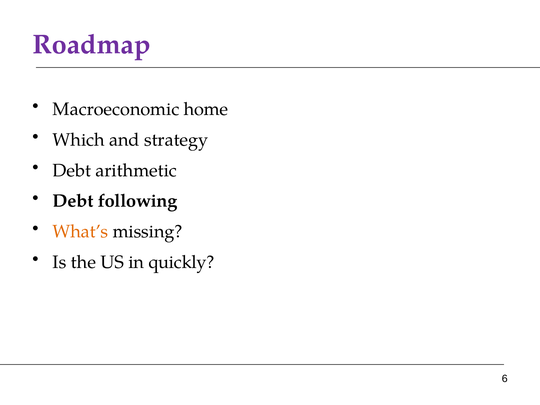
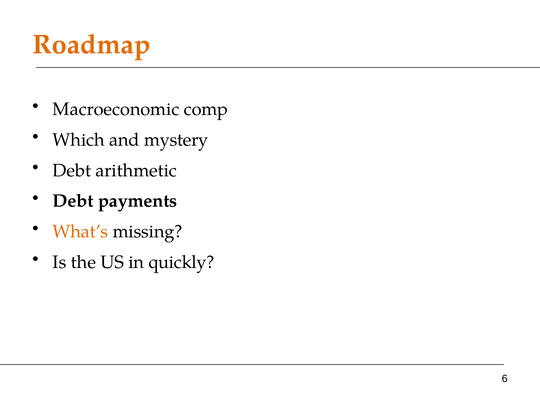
Roadmap colour: purple -> orange
home: home -> comp
strategy: strategy -> mystery
following: following -> payments
